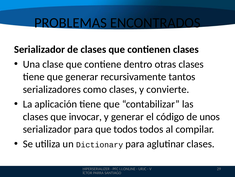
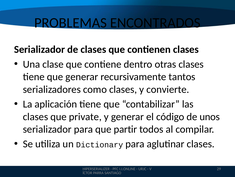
invocar: invocar -> private
que todos: todos -> partir
